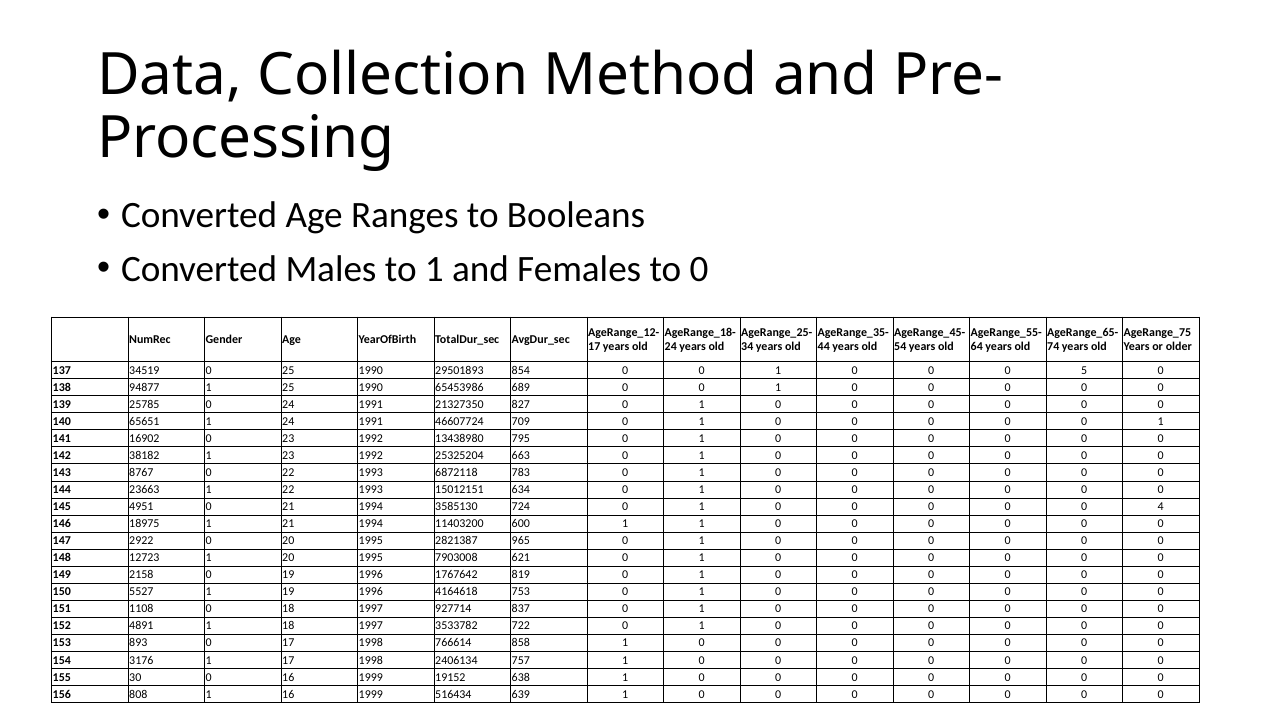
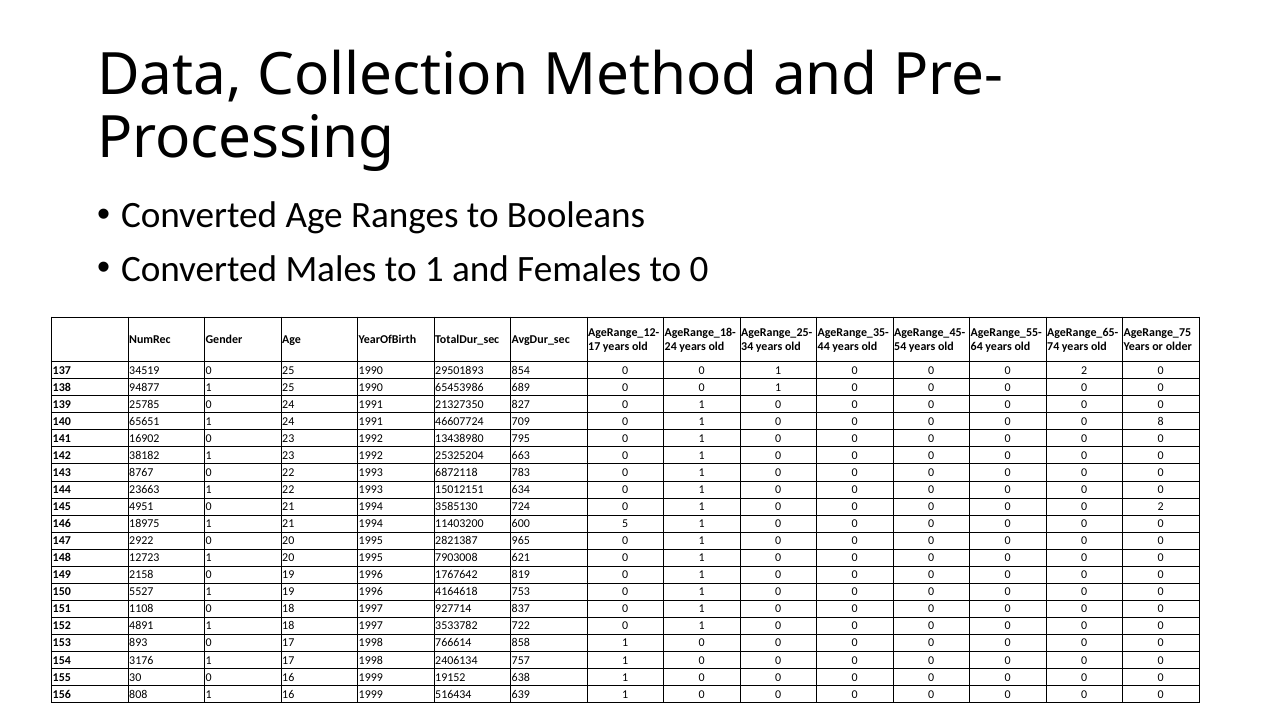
5 at (1084, 370): 5 -> 2
0 0 0 1: 1 -> 8
4 at (1161, 507): 4 -> 2
600 1: 1 -> 5
